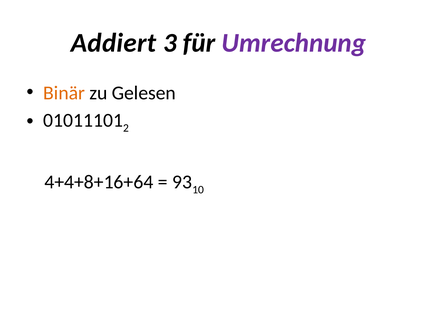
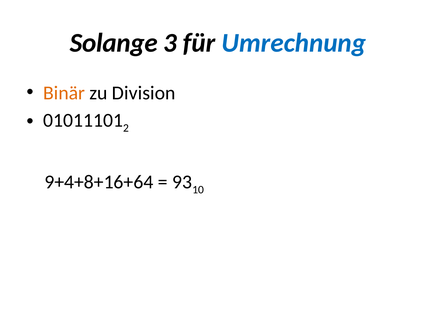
Addiert: Addiert -> Solange
Umrechnung colour: purple -> blue
Gelesen: Gelesen -> Division
4+4+8+16+64: 4+4+8+16+64 -> 9+4+8+16+64
